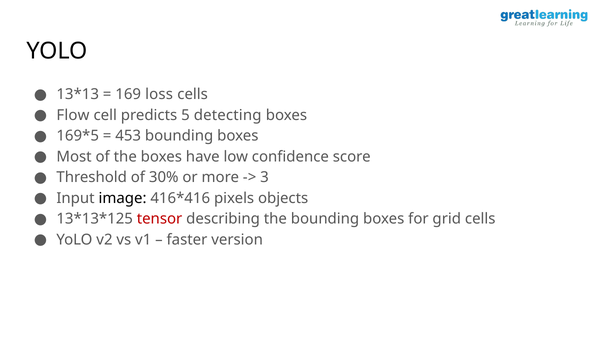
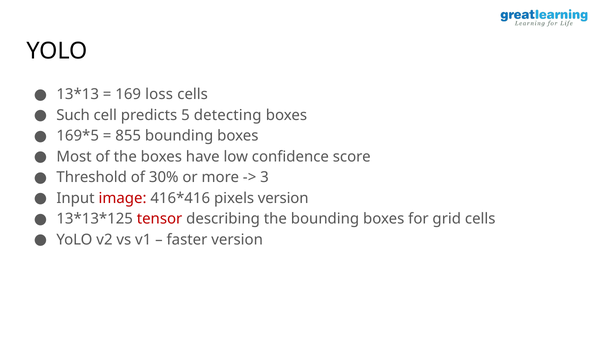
Flow: Flow -> Such
453: 453 -> 855
image colour: black -> red
pixels objects: objects -> version
